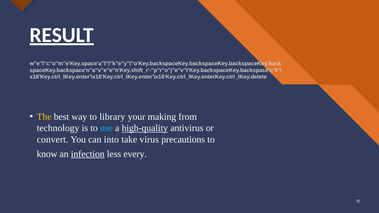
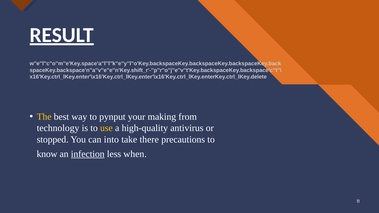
library: library -> pynput
use colour: light blue -> yellow
high-quality underline: present -> none
convert: convert -> stopped
virus: virus -> there
every: every -> when
